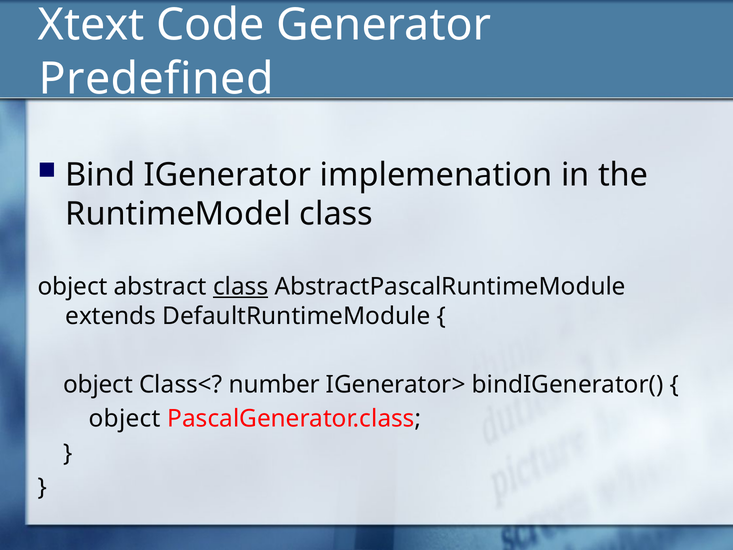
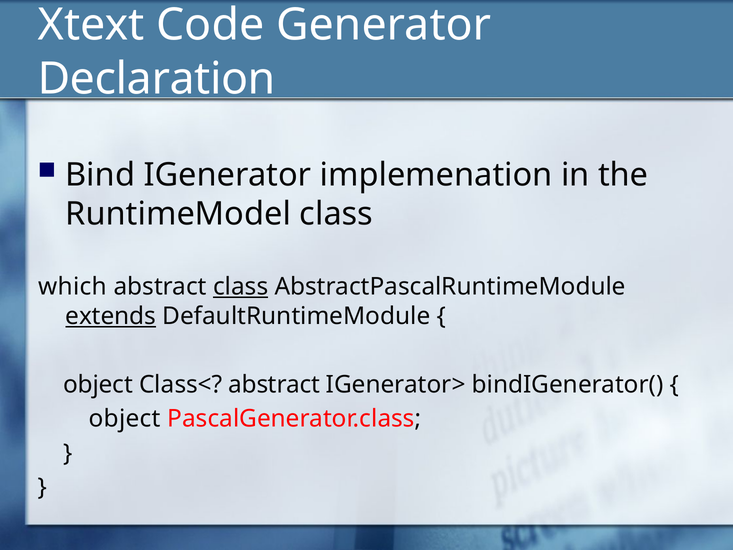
Predefined: Predefined -> Declaration
object at (73, 287): object -> which
extends underline: none -> present
Class< number: number -> abstract
